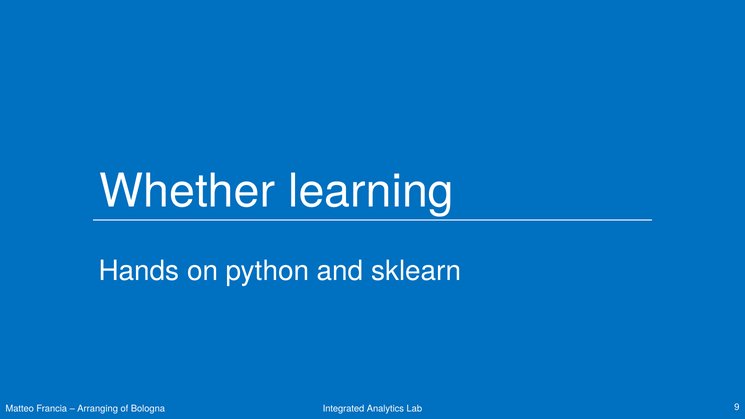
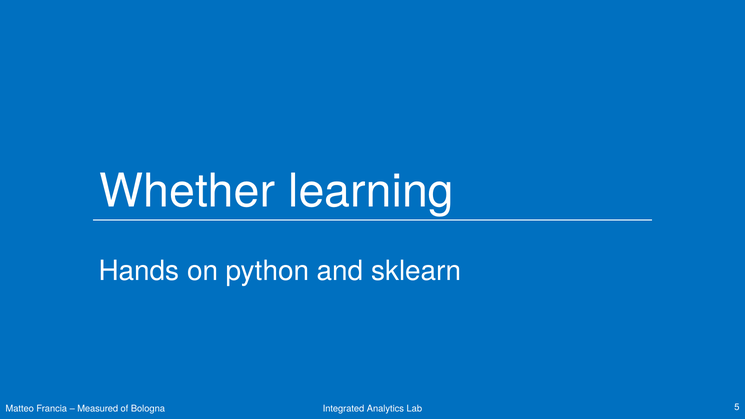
Arranging: Arranging -> Measured
9: 9 -> 5
